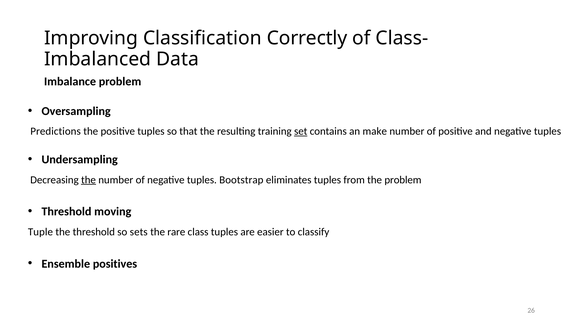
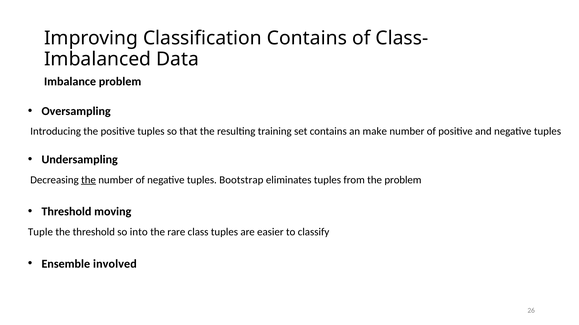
Classification Correctly: Correctly -> Contains
Predictions: Predictions -> Introducing
set underline: present -> none
sets: sets -> into
positives: positives -> involved
